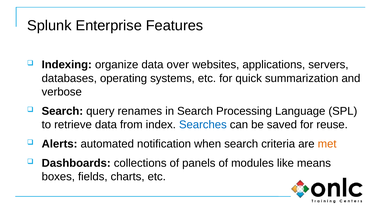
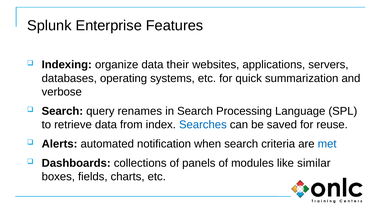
over: over -> their
met colour: orange -> blue
means: means -> similar
